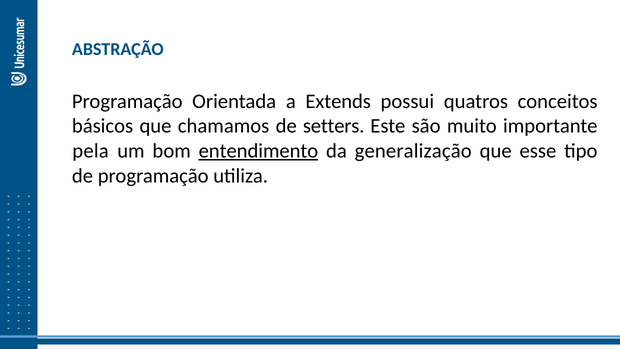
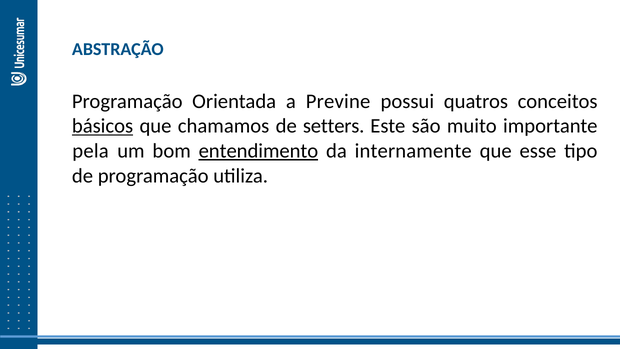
Extends: Extends -> Previne
básicos underline: none -> present
generalização: generalização -> internamente
